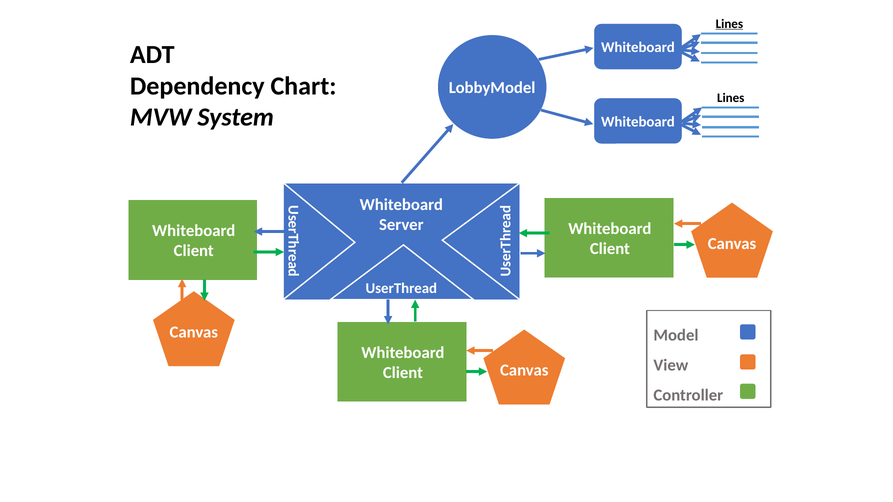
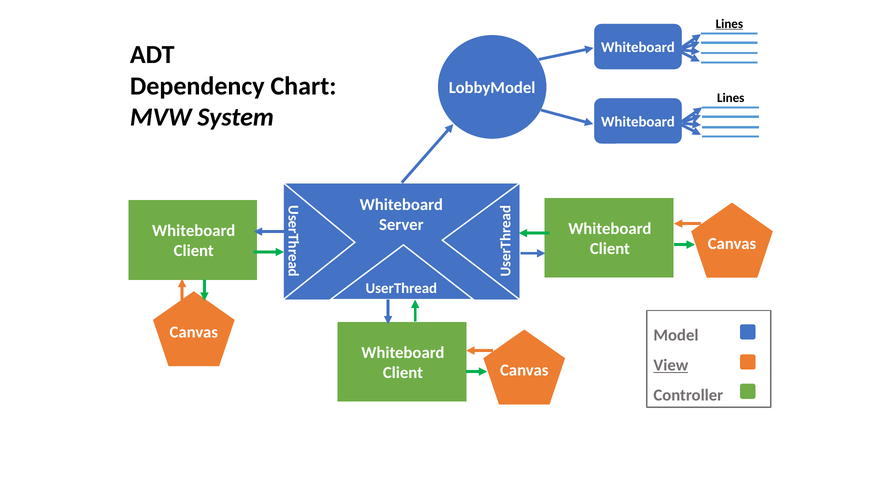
View underline: none -> present
